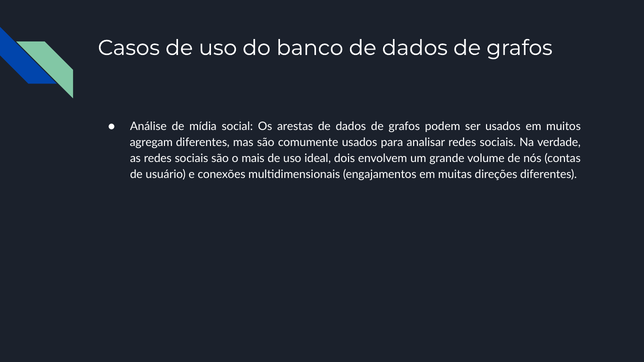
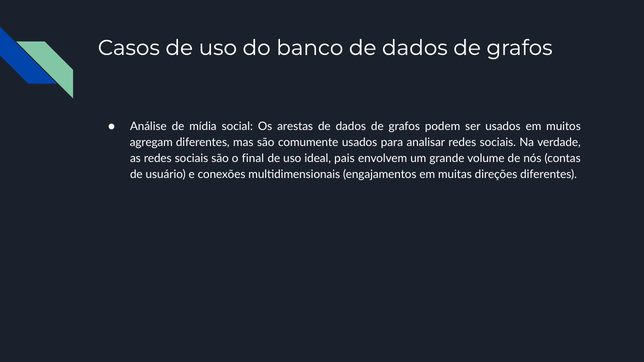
mais: mais -> final
dois: dois -> pais
